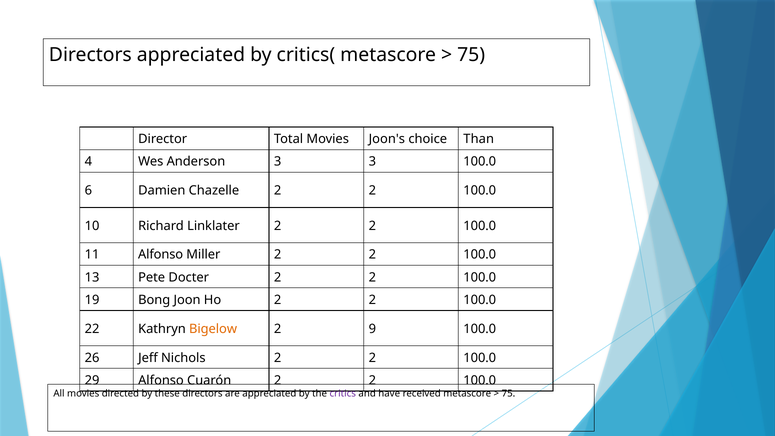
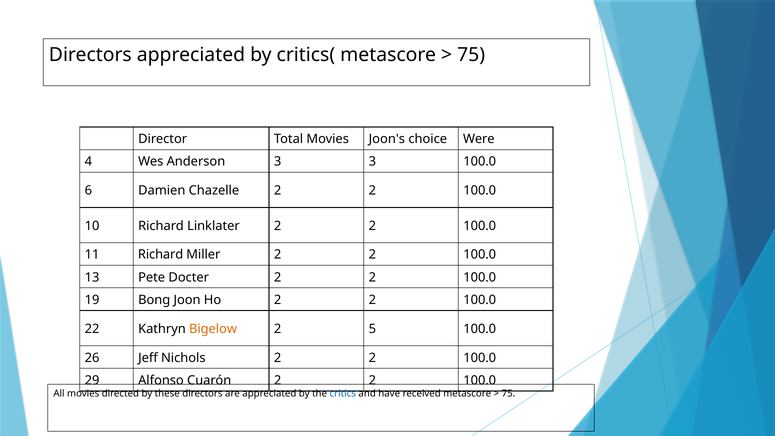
Than: Than -> Were
11 Alfonso: Alfonso -> Richard
9: 9 -> 5
critics colour: purple -> blue
